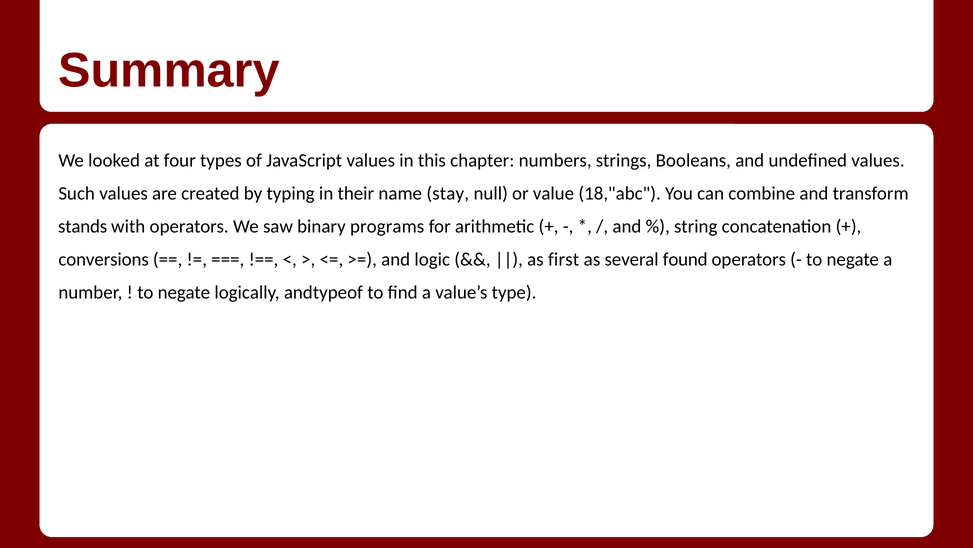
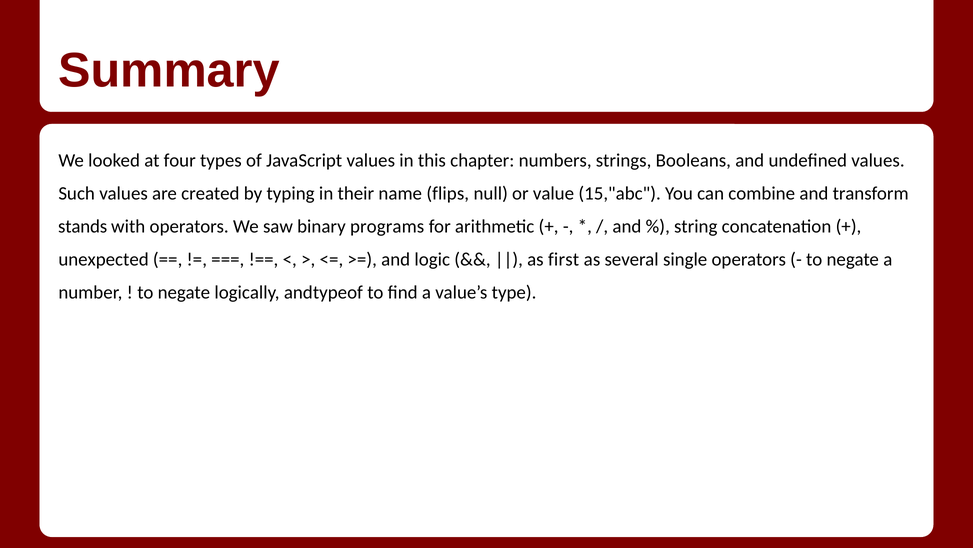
stay: stay -> flips
18,"abc: 18,"abc -> 15,"abc
conversions: conversions -> unexpected
found: found -> single
